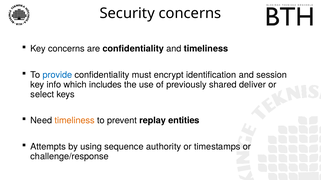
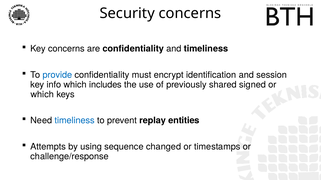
deliver: deliver -> signed
select at (42, 95): select -> which
timeliness at (75, 121) colour: orange -> blue
authority: authority -> changed
